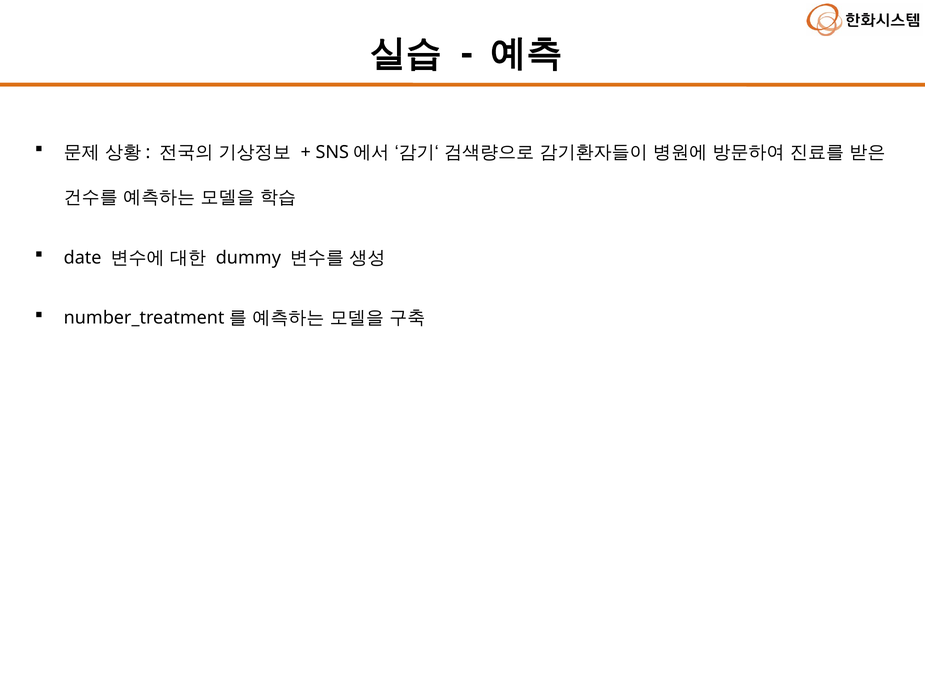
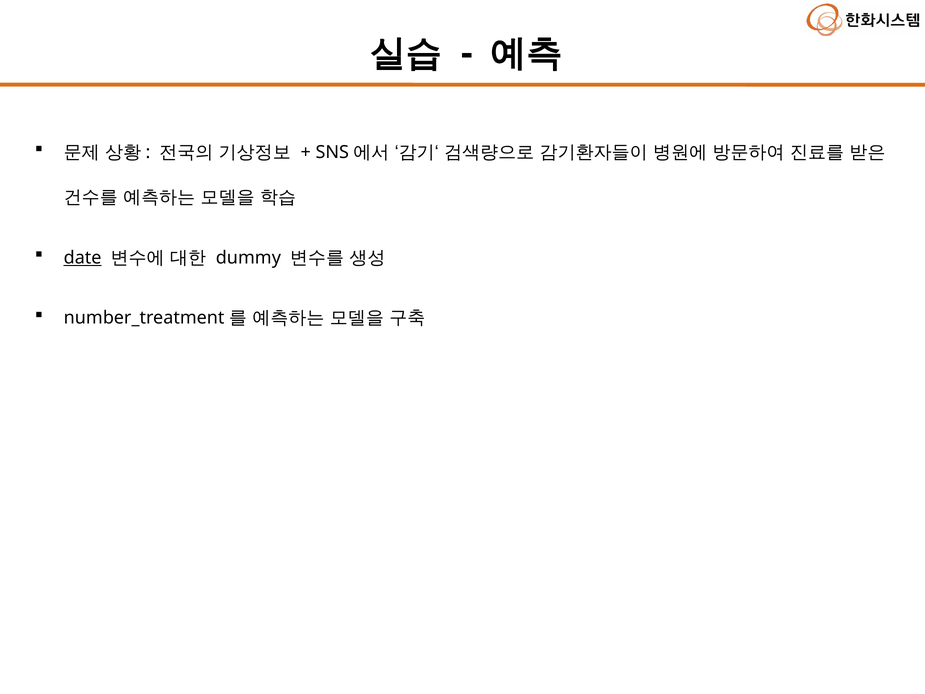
date underline: none -> present
